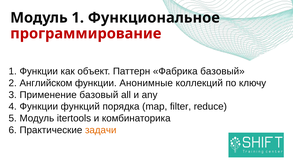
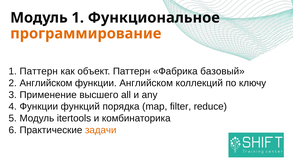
программирование colour: red -> orange
1 Функции: Функции -> Паттерн
функции Анонимные: Анонимные -> Английском
Применение базовый: базовый -> высшего
